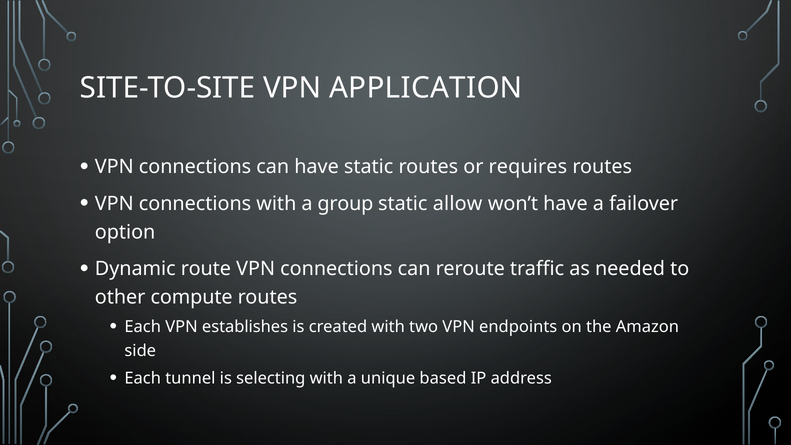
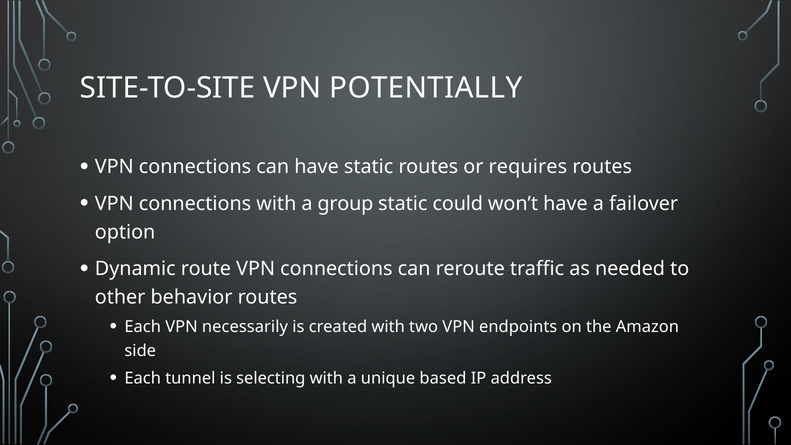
APPLICATION: APPLICATION -> POTENTIALLY
allow: allow -> could
compute: compute -> behavior
establishes: establishes -> necessarily
